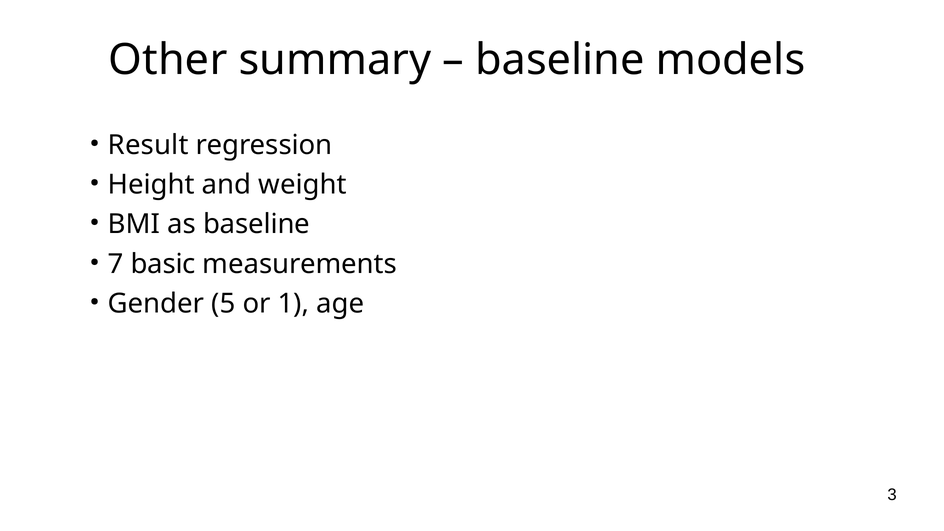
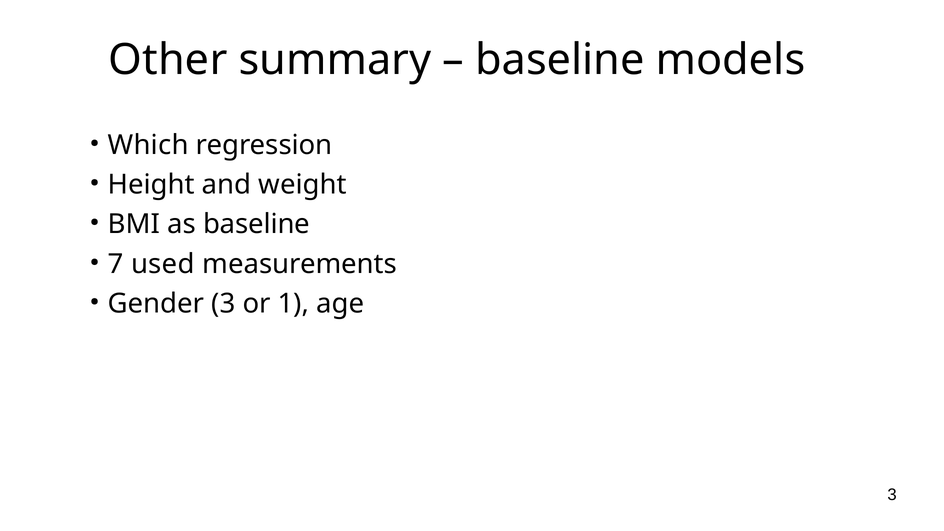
Result: Result -> Which
basic: basic -> used
Gender 5: 5 -> 3
